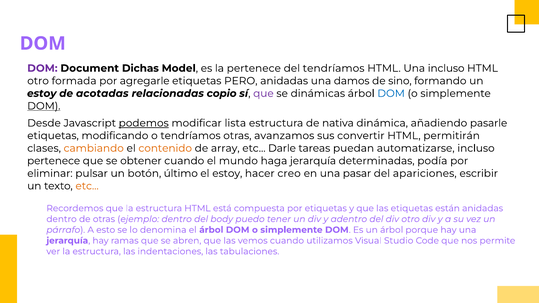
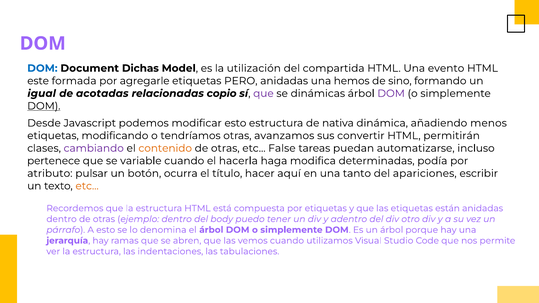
DOM at (42, 68) colour: purple -> blue
la pertenece: pertenece -> utilización
del tendríamos: tendríamos -> compartida
Una incluso: incluso -> evento
otro at (38, 81): otro -> este
damos: damos -> hemos
estoy at (42, 93): estoy -> igual
DOM at (391, 93) colour: blue -> purple
podemos underline: present -> none
modificar lista: lista -> esto
pasarle: pasarle -> menos
cambiando colour: orange -> purple
array at (225, 148): array -> otras
Darle: Darle -> False
obtener: obtener -> variable
mundo: mundo -> hacerla
haga jerarquía: jerarquía -> modifica
eliminar: eliminar -> atributo
último: último -> ocurra
el estoy: estoy -> título
creo: creo -> aquí
pasar: pasar -> tanto
